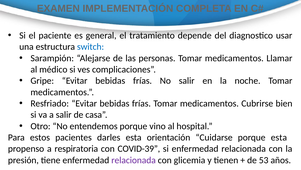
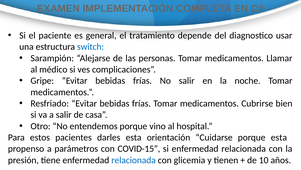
respiratoria: respiratoria -> parámetros
COVID-39: COVID-39 -> COVID-15
relacionada at (134, 160) colour: purple -> blue
53: 53 -> 10
